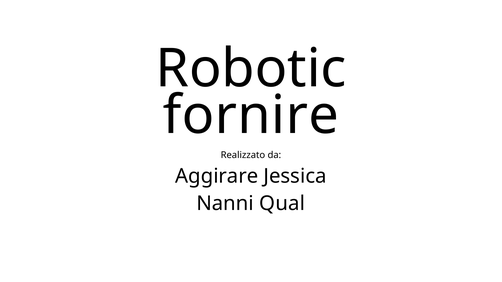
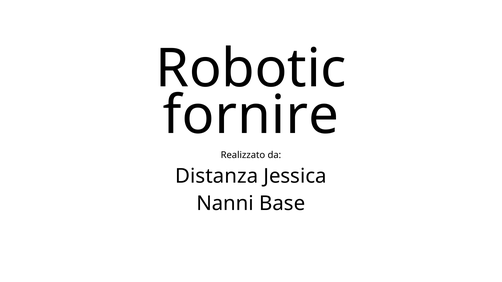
Aggirare: Aggirare -> Distanza
Qual: Qual -> Base
